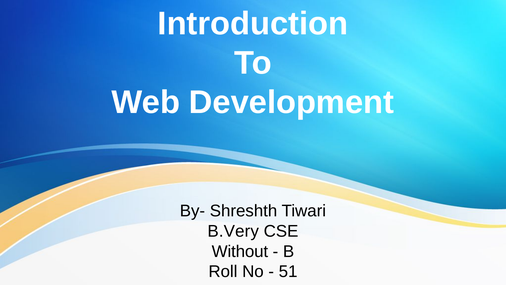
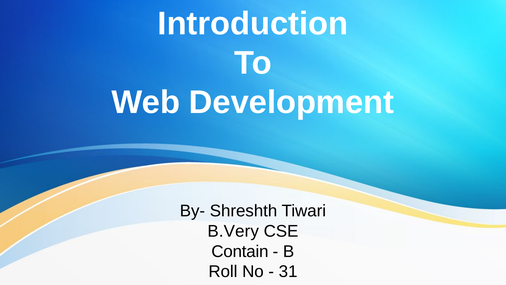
Without: Without -> Contain
51: 51 -> 31
